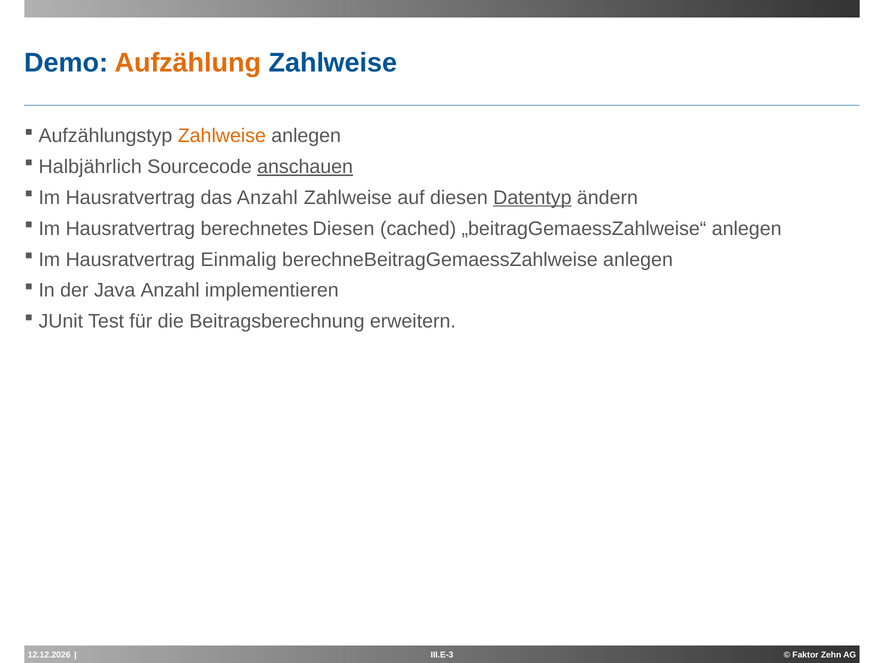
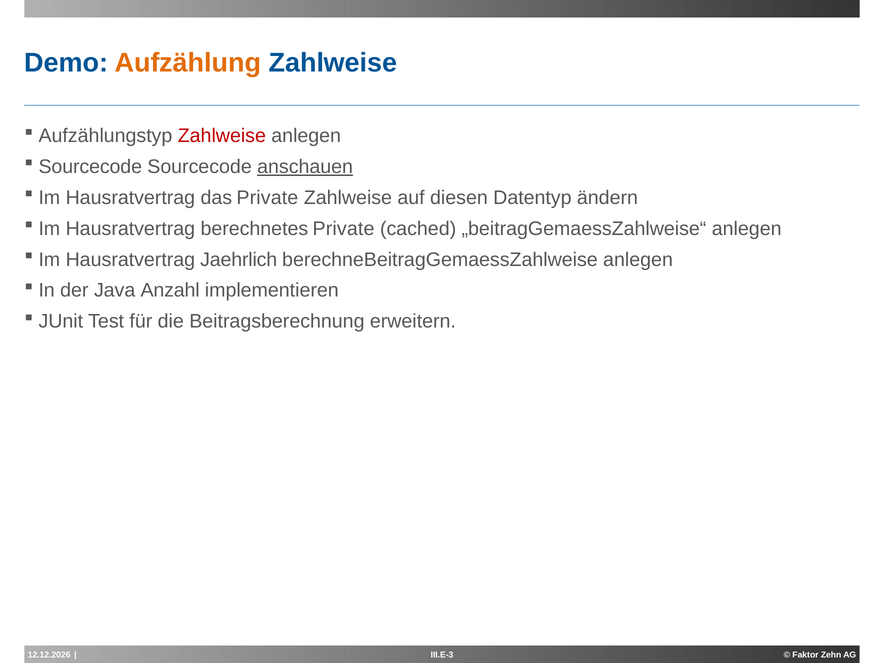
Zahlweise at (222, 136) colour: orange -> red
Halbjährlich at (90, 167): Halbjährlich -> Sourcecode
das Anzahl: Anzahl -> Private
Datentyp underline: present -> none
berechnetes Diesen: Diesen -> Private
Einmalig: Einmalig -> Jaehrlich
